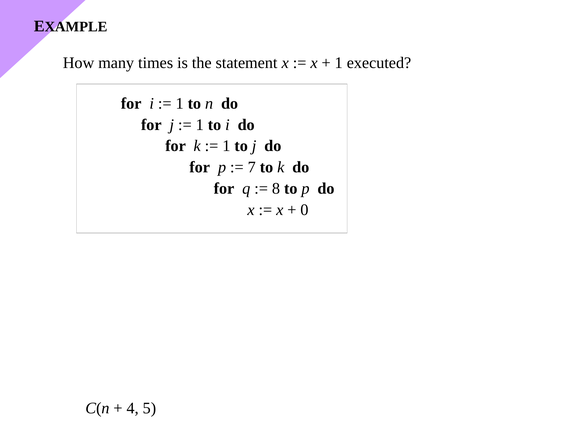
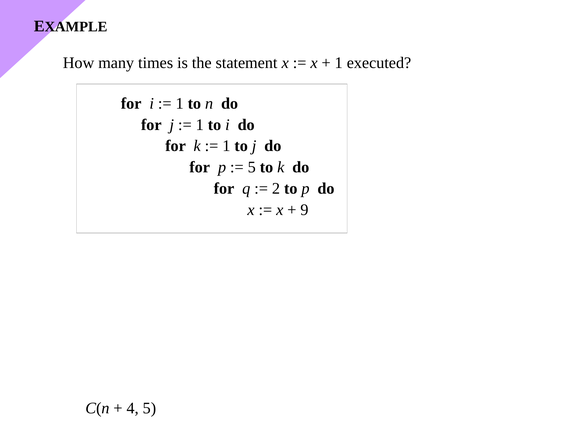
7 at (252, 167): 7 -> 5
8: 8 -> 2
0: 0 -> 9
